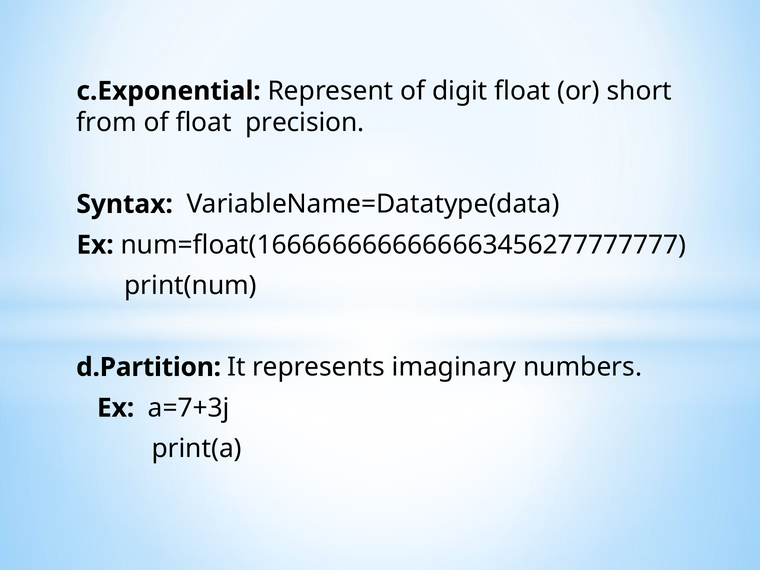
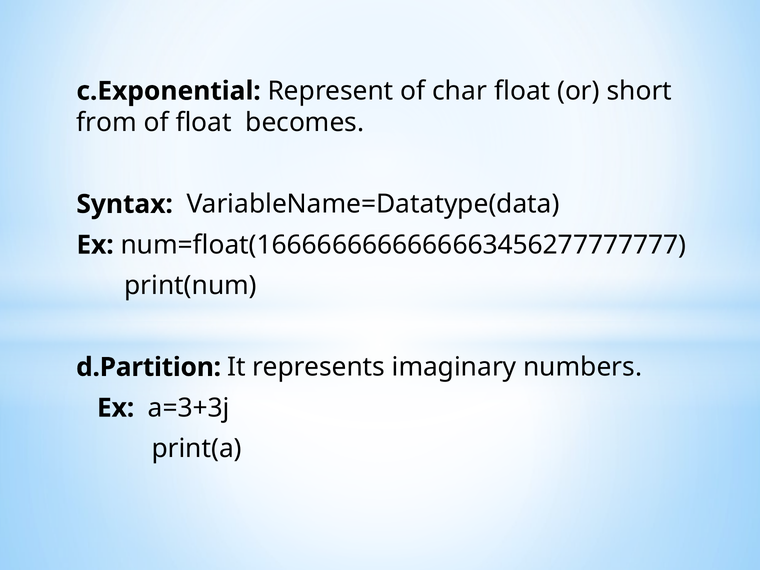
digit: digit -> char
precision: precision -> becomes
a=7+3j: a=7+3j -> a=3+3j
